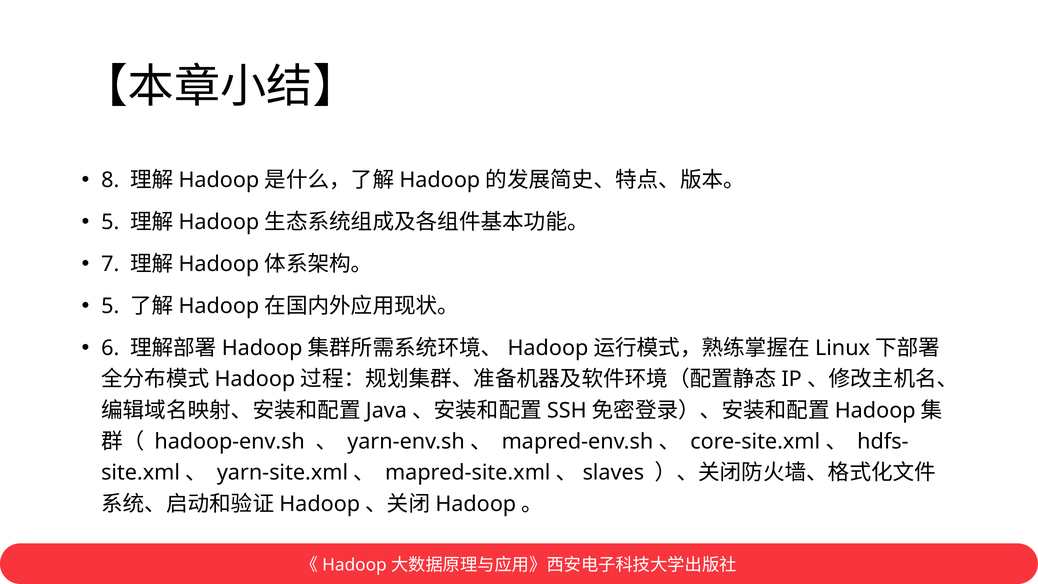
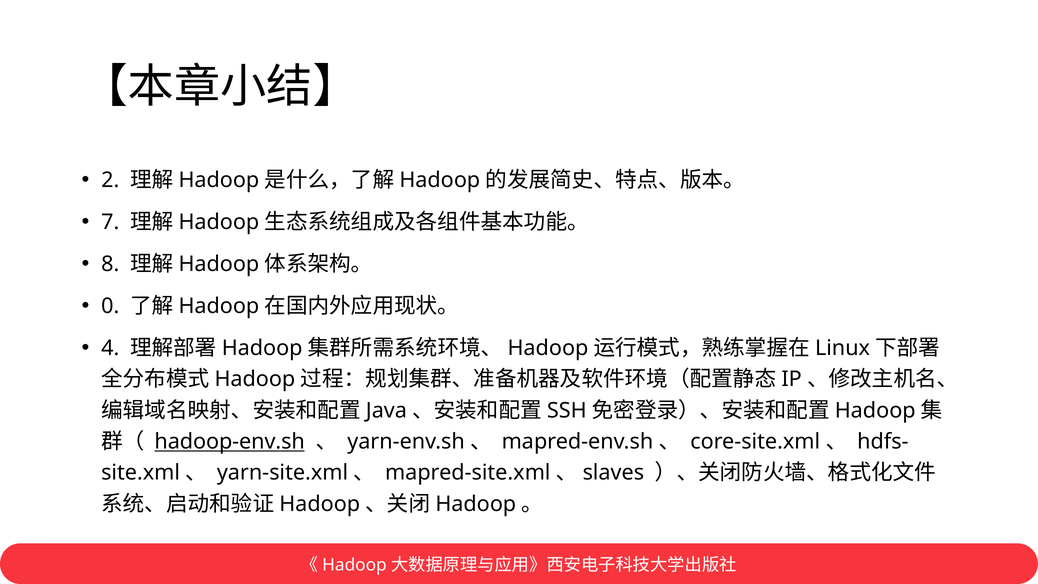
8: 8 -> 2
5 at (110, 222): 5 -> 7
7: 7 -> 8
5 at (110, 306): 5 -> 0
6: 6 -> 4
hadoop-env.sh underline: none -> present
